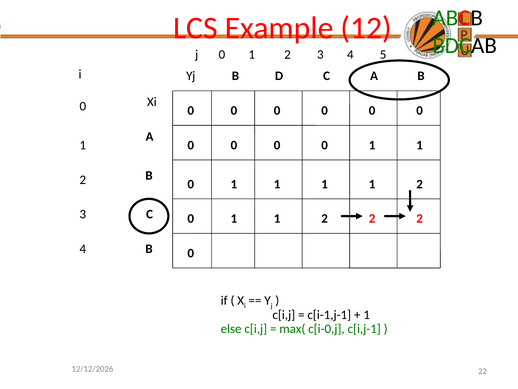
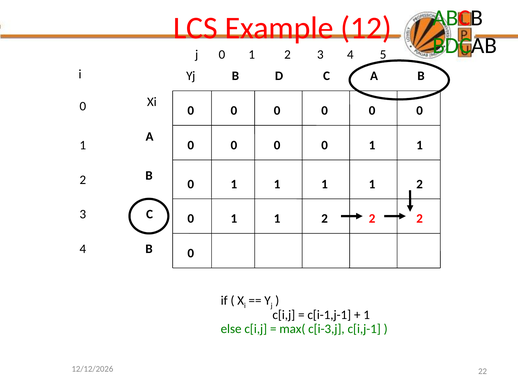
c[i-0,j: c[i-0,j -> c[i-3,j
